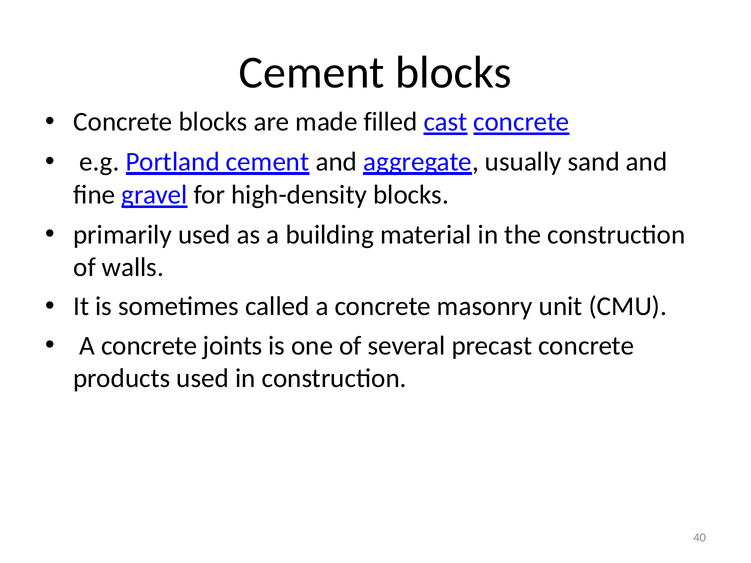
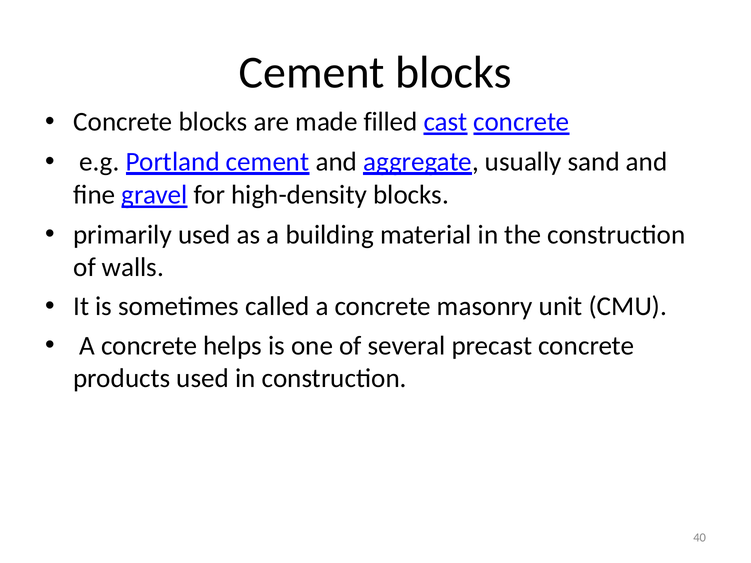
joints: joints -> helps
